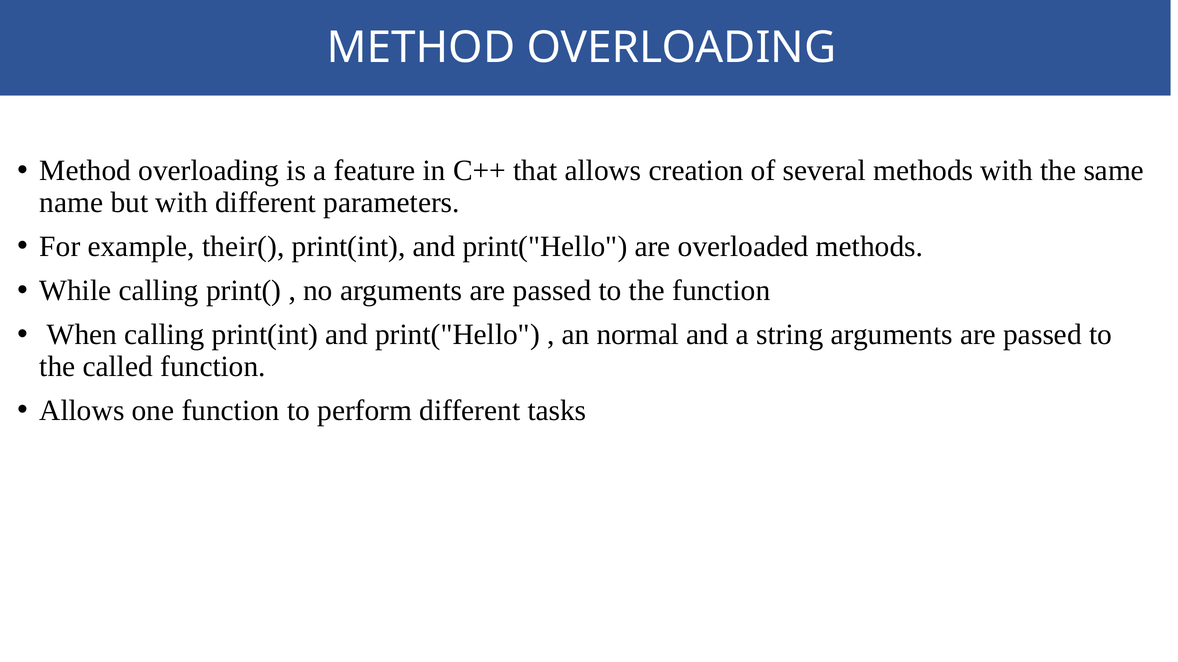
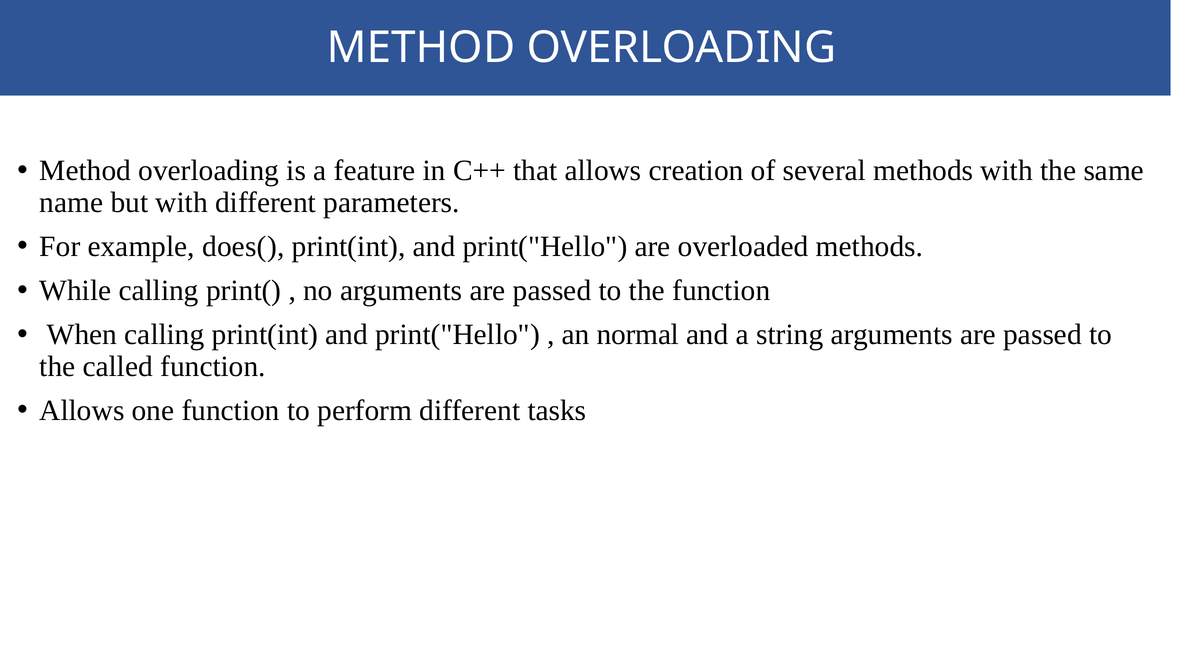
their(: their( -> does(
